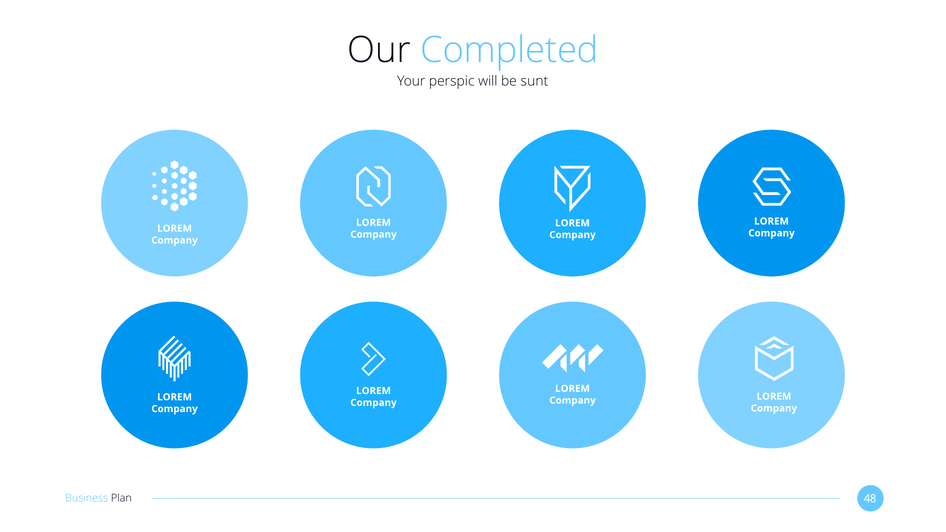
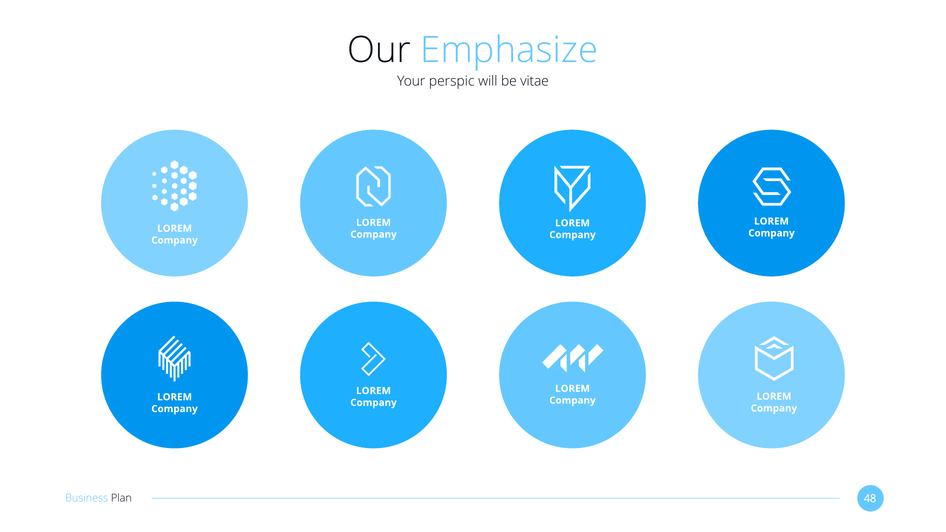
Completed: Completed -> Emphasize
sunt: sunt -> vitae
